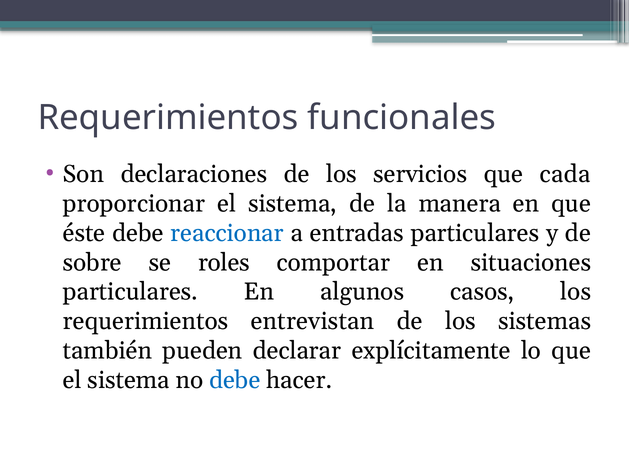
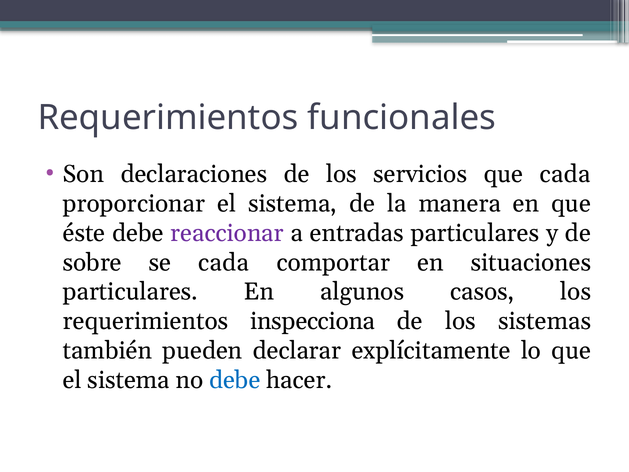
reaccionar colour: blue -> purple
se roles: roles -> cada
entrevistan: entrevistan -> inspecciona
